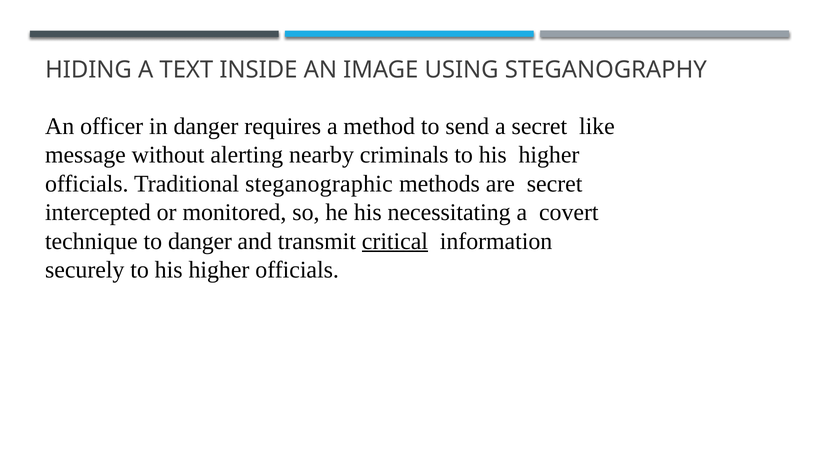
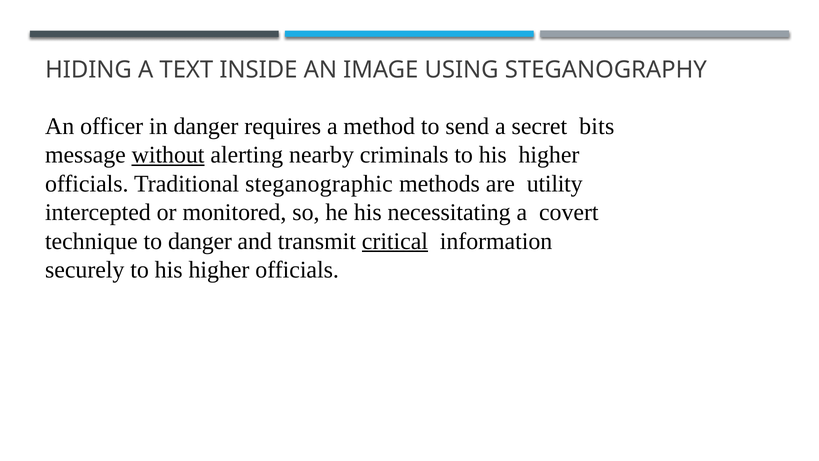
like: like -> bits
without underline: none -> present
are secret: secret -> utility
